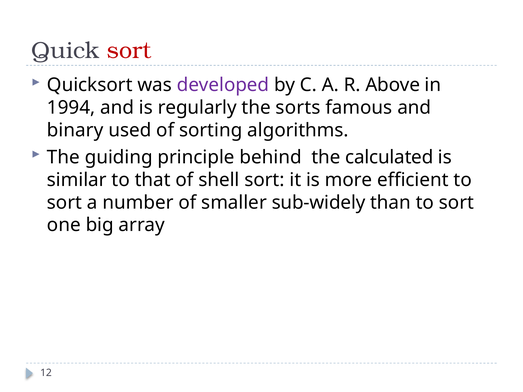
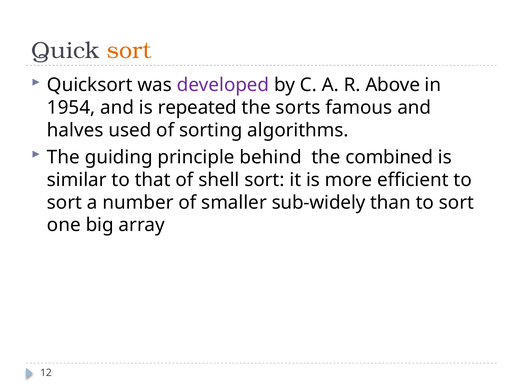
sort at (129, 50) colour: red -> orange
1994: 1994 -> 1954
regularly: regularly -> repeated
binary: binary -> halves
calculated: calculated -> combined
